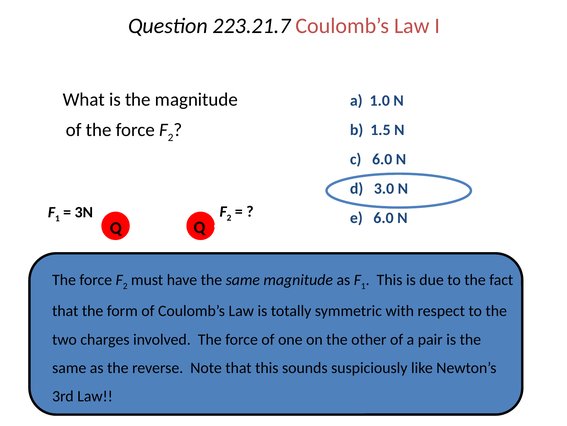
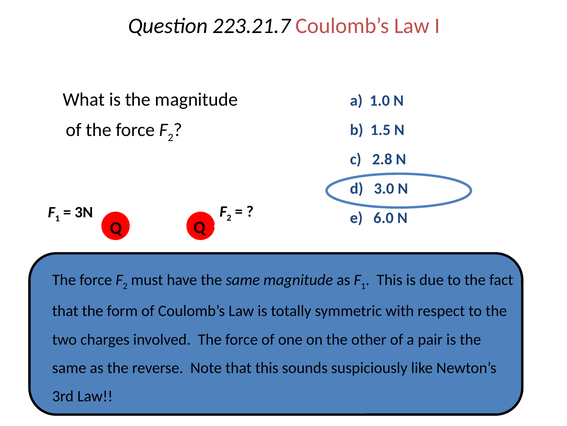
c 6.0: 6.0 -> 2.8
